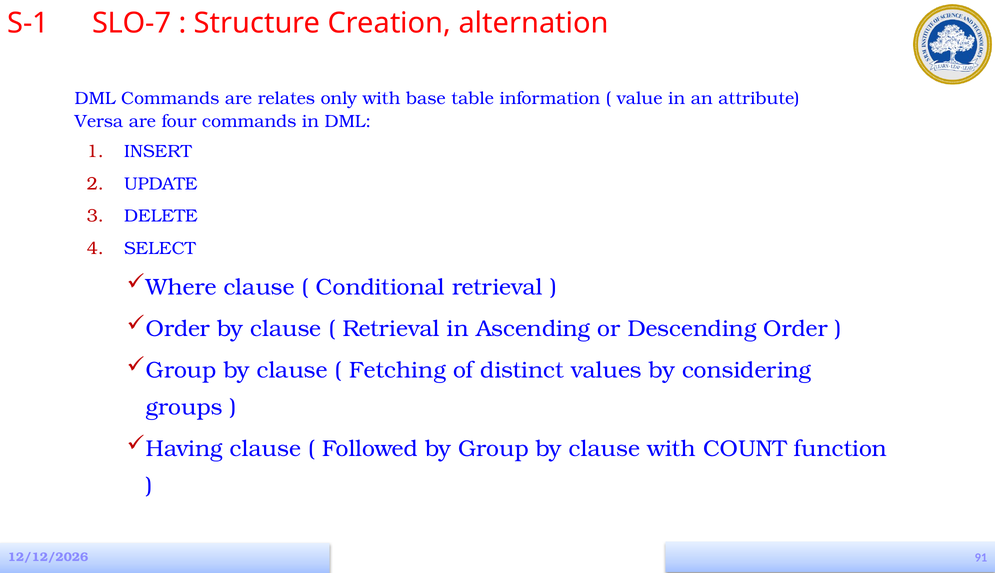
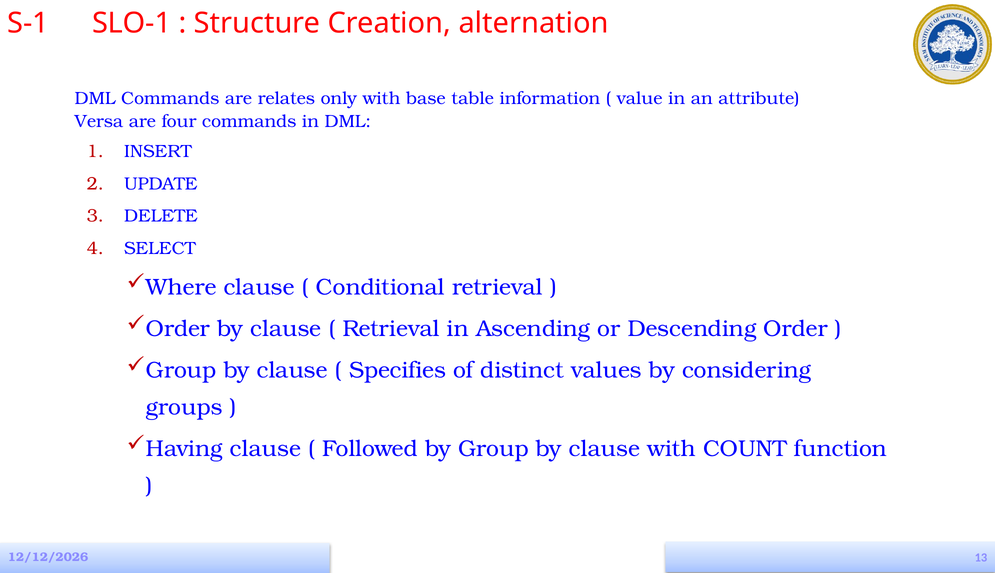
SLO-7: SLO-7 -> SLO-1
Fetching: Fetching -> Specifies
91: 91 -> 13
